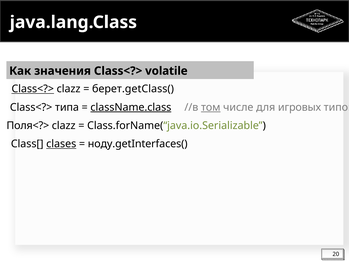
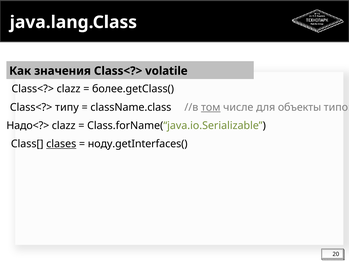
Class<?> at (33, 89) underline: present -> none
берет.getClass(: берет.getClass( -> более.getClass(
типа: типа -> типу
className.class underline: present -> none
игровых: игровых -> объекты
Поля<?>: Поля<?> -> Надо<?>
